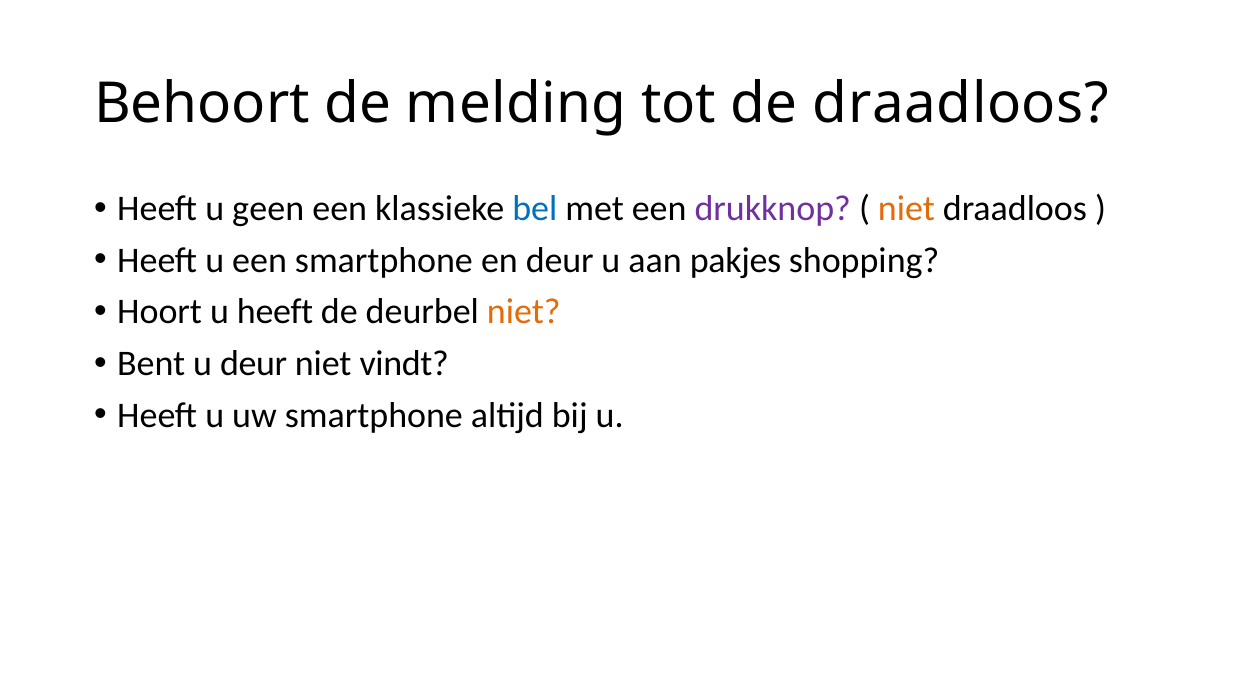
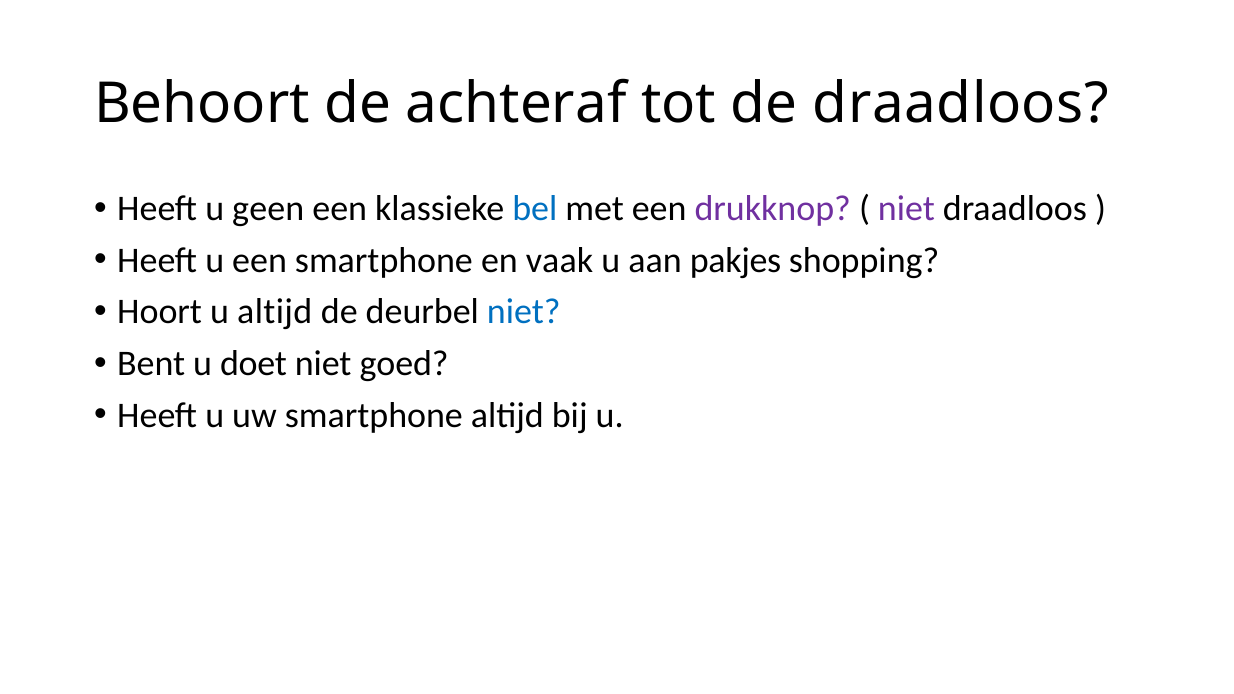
melding: melding -> achteraf
niet at (906, 209) colour: orange -> purple
en deur: deur -> vaak
u heeft: heeft -> altijd
niet at (524, 312) colour: orange -> blue
u deur: deur -> doet
vindt: vindt -> goed
